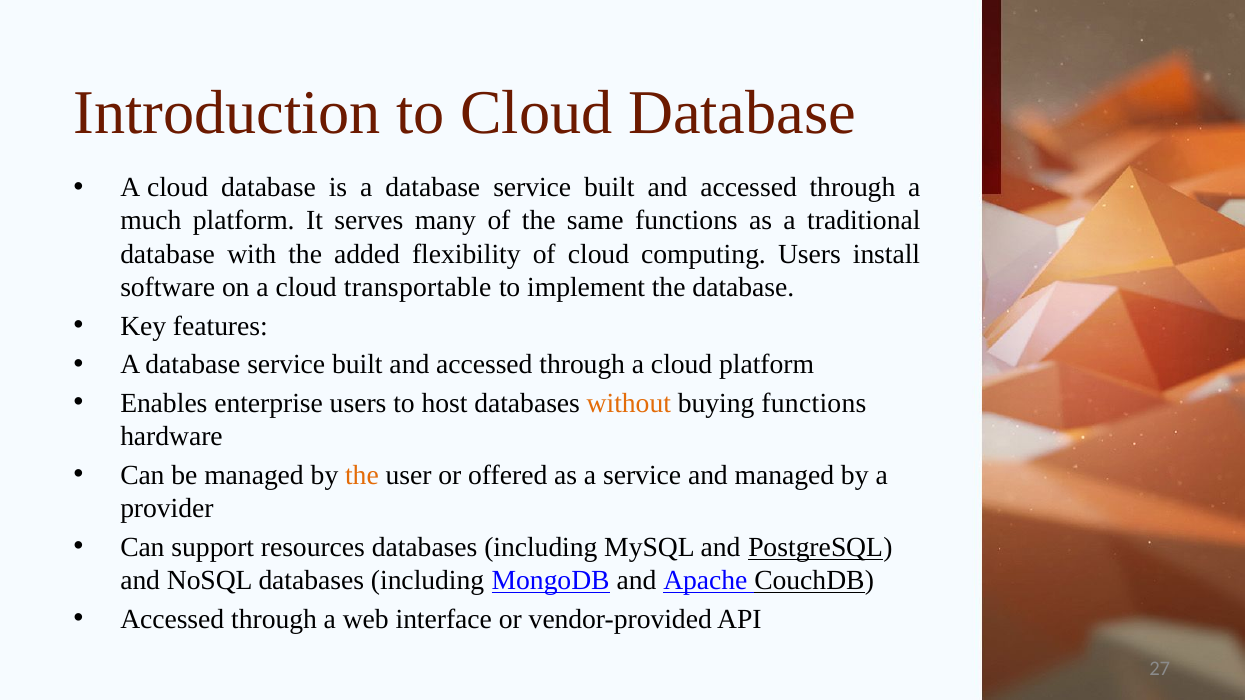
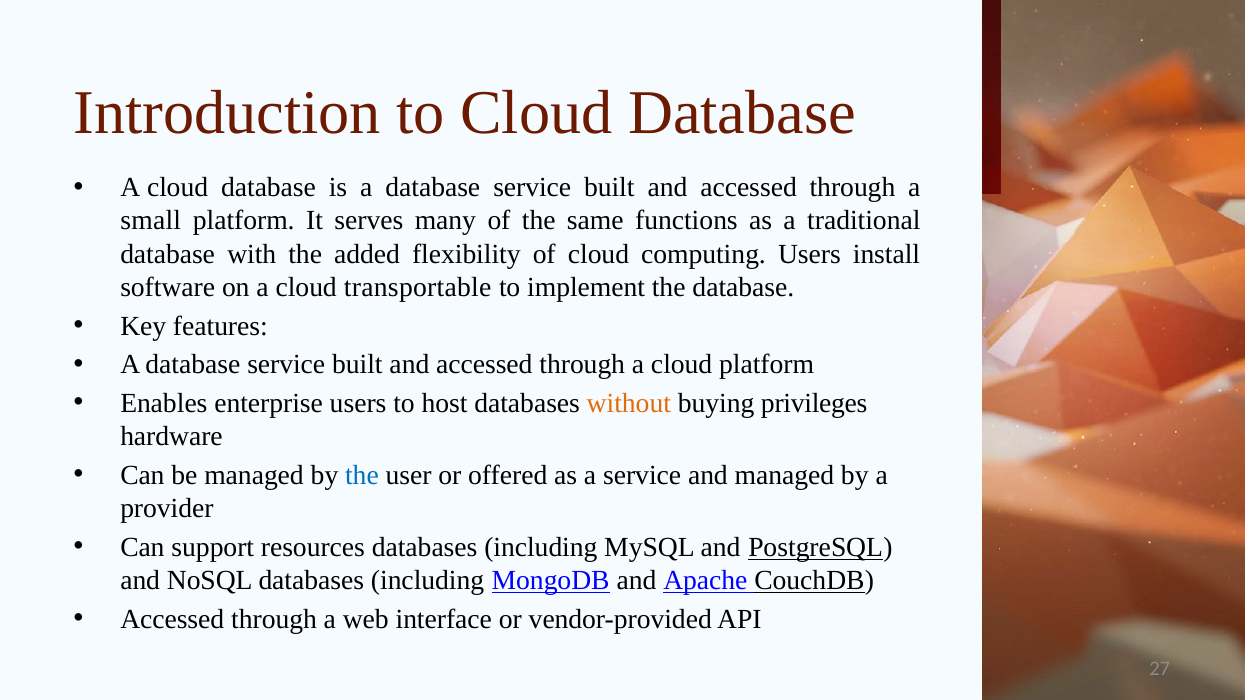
much: much -> small
buying functions: functions -> privileges
the at (362, 475) colour: orange -> blue
